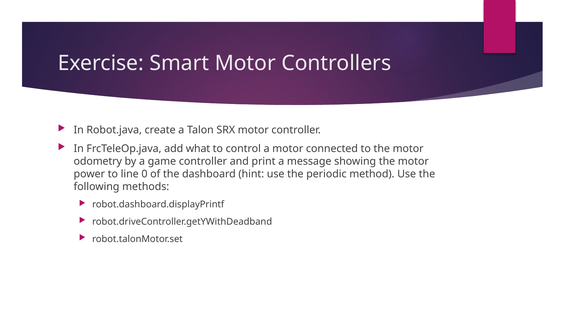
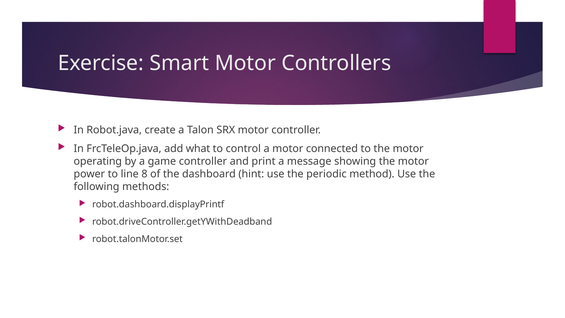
odometry: odometry -> operating
0: 0 -> 8
